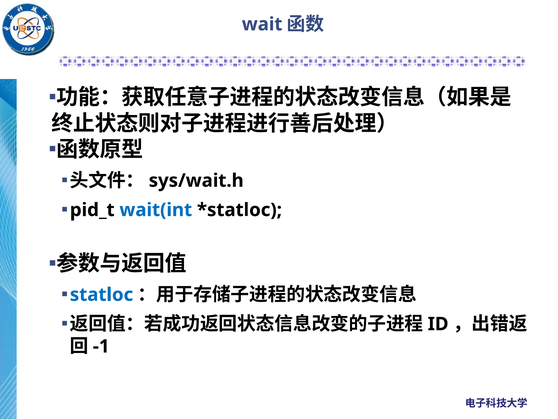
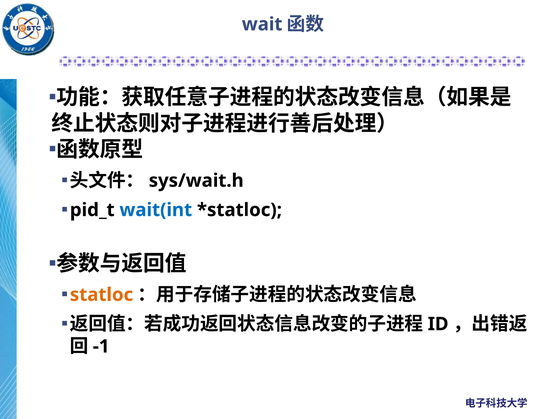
statloc colour: blue -> orange
